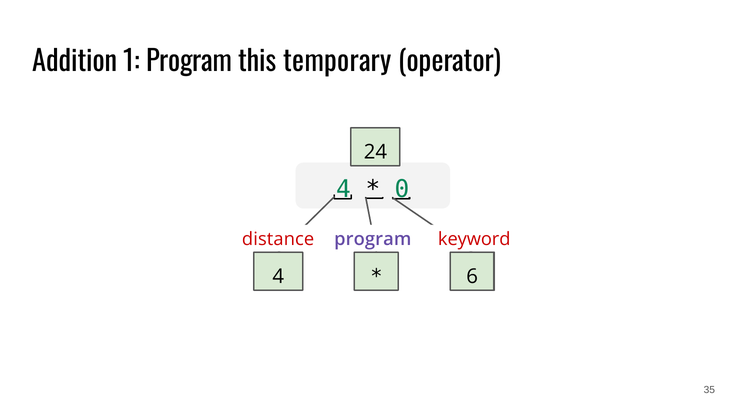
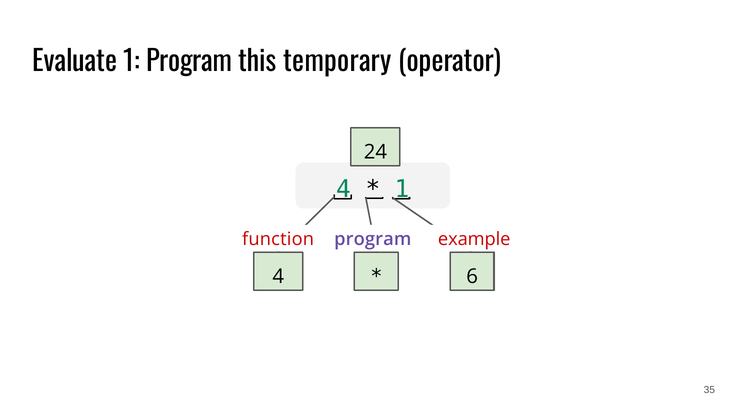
Addition: Addition -> Evaluate
0 at (402, 189): 0 -> 1
distance: distance -> function
keyword: keyword -> example
